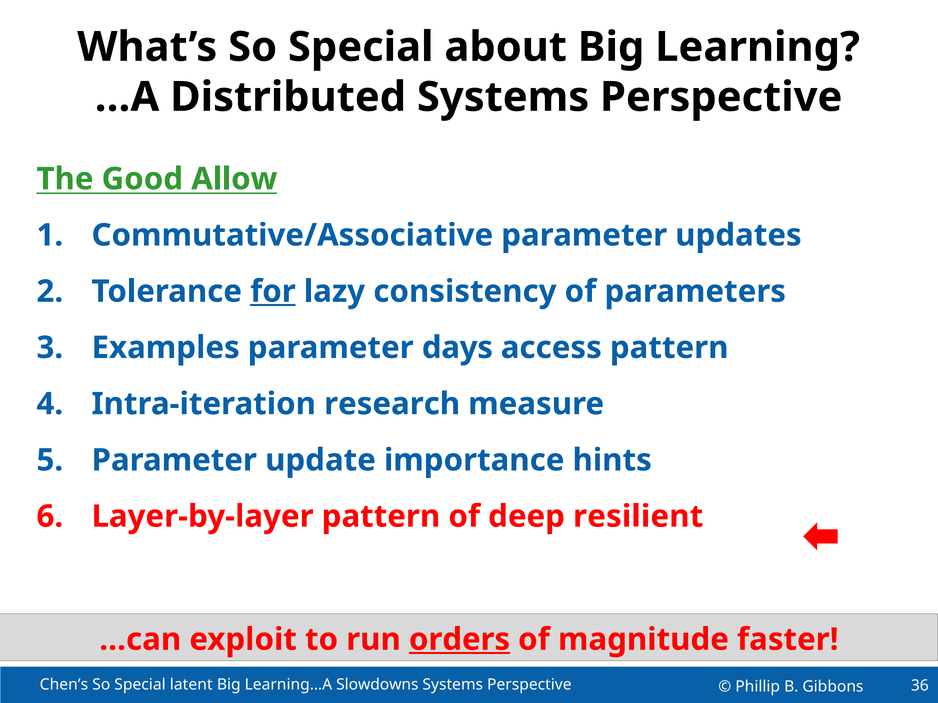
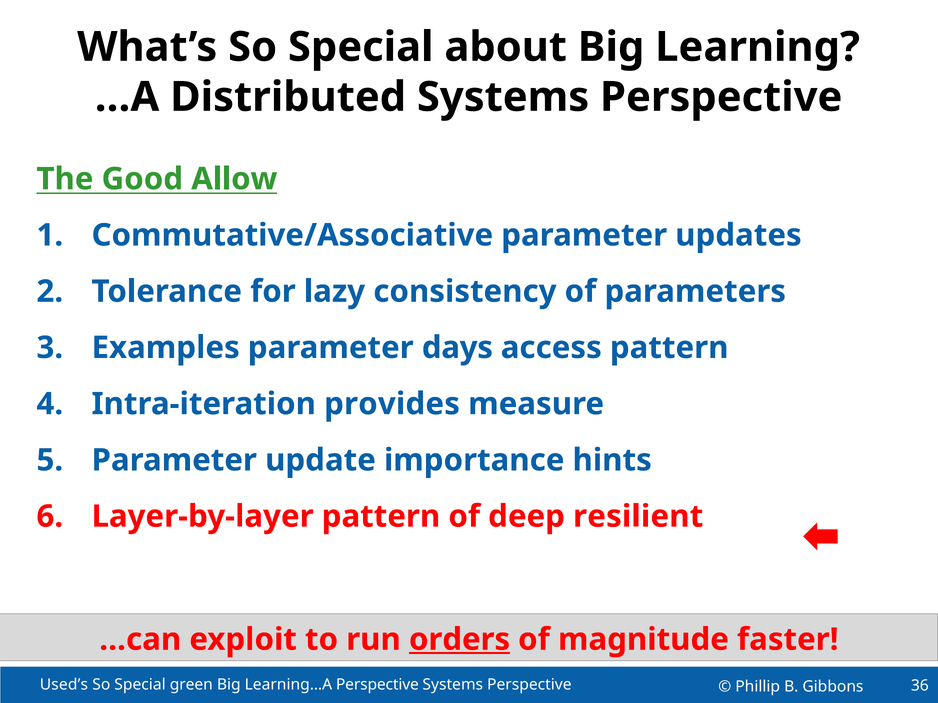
for underline: present -> none
research: research -> provides
Chen’s: Chen’s -> Used’s
latent: latent -> green
Slowdowns at (377, 685): Slowdowns -> Perspective
